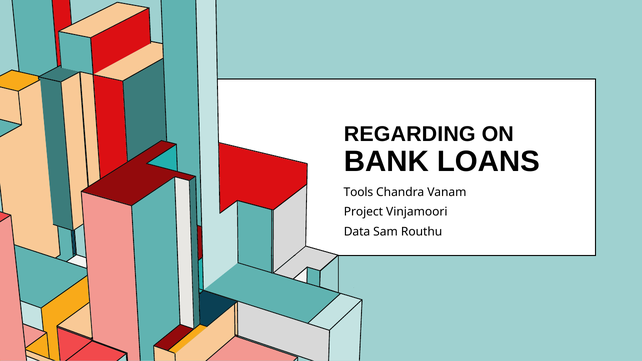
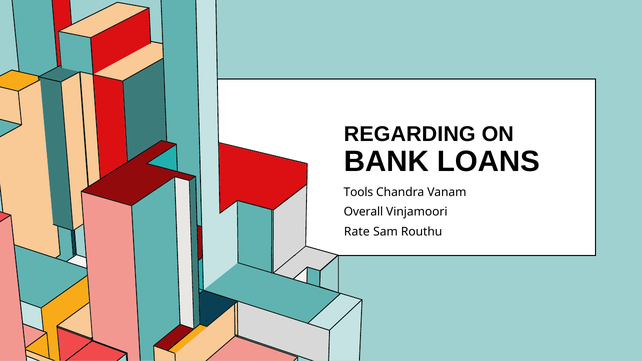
Project: Project -> Overall
Data: Data -> Rate
